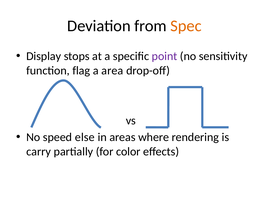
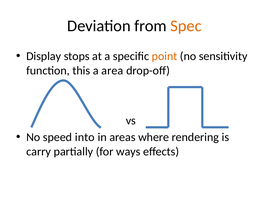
point colour: purple -> orange
flag: flag -> this
else: else -> into
color: color -> ways
